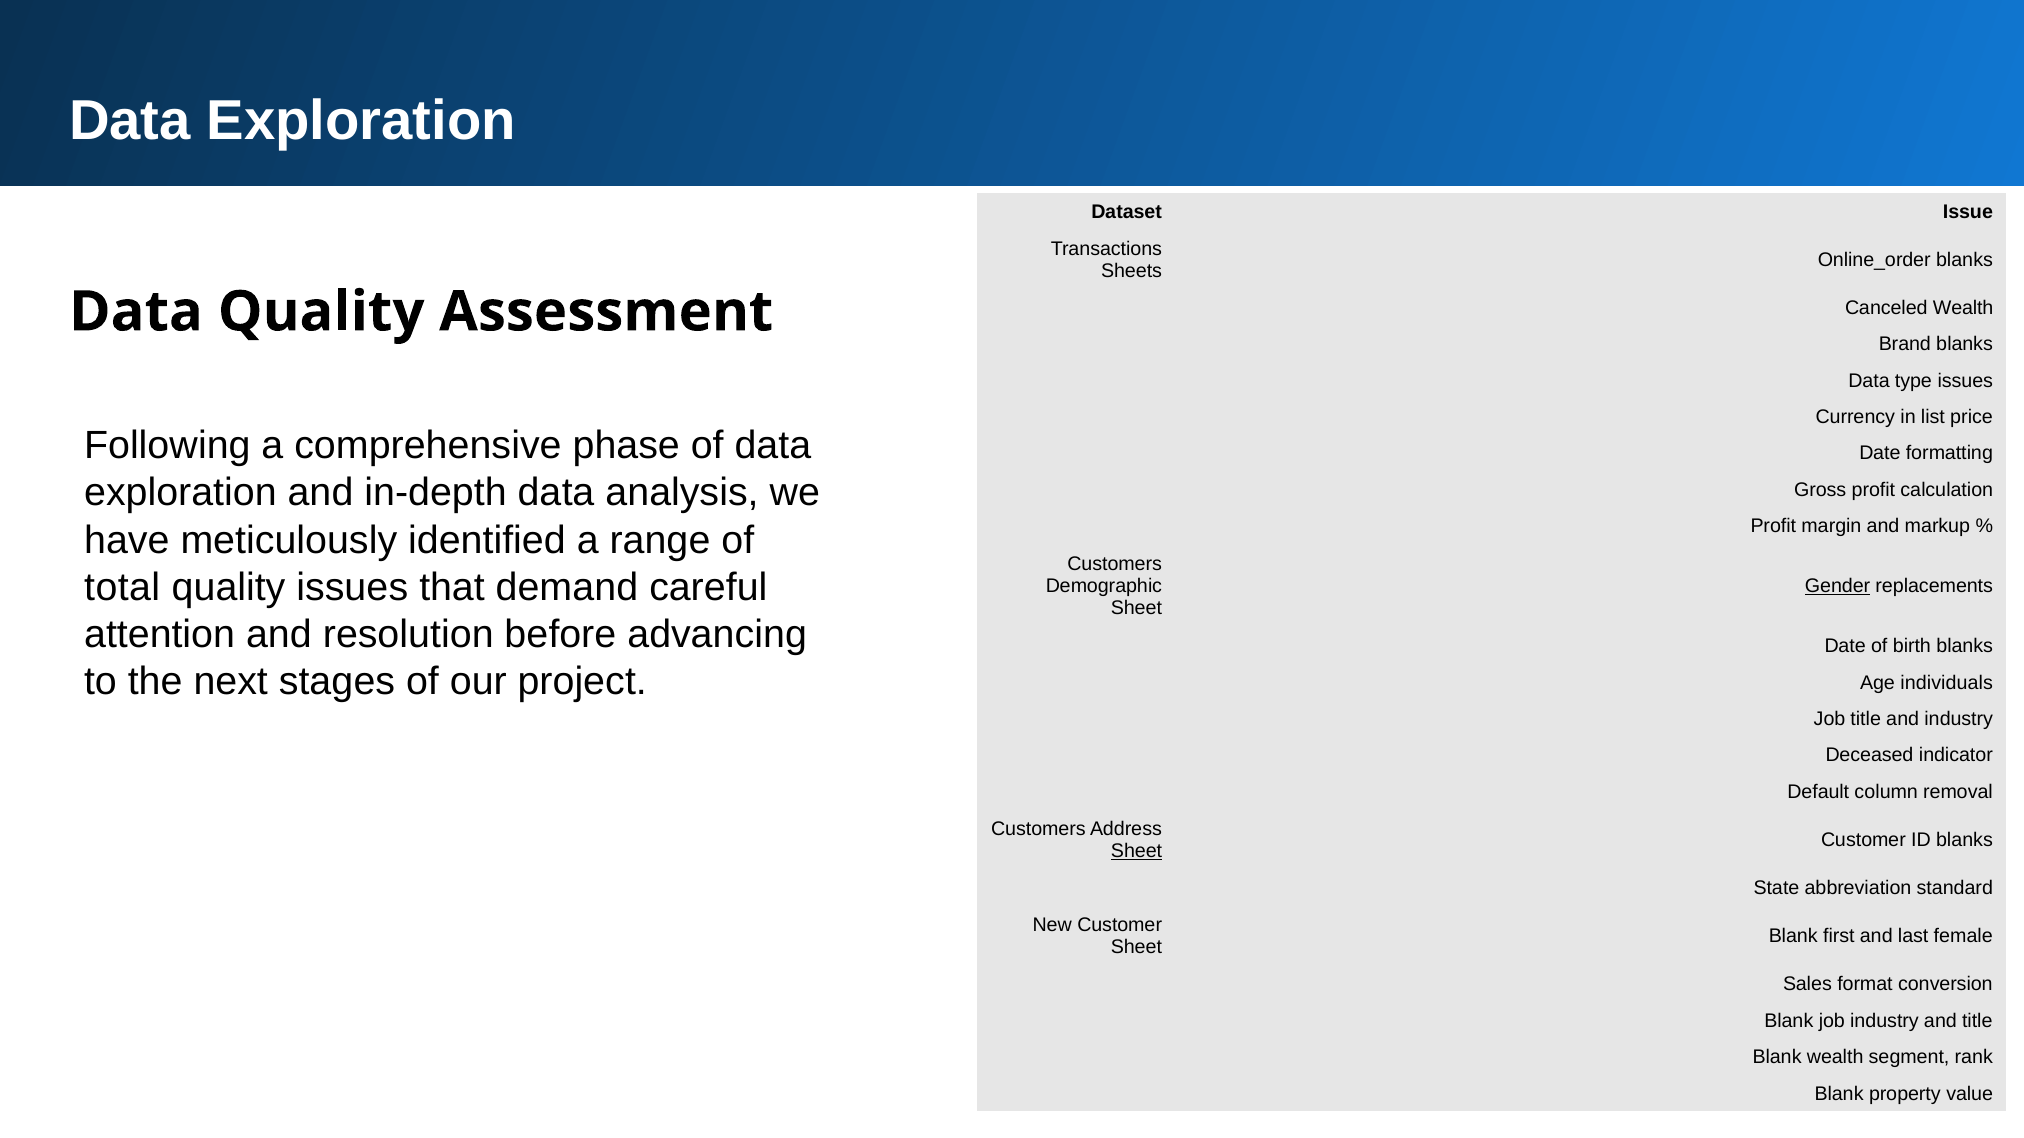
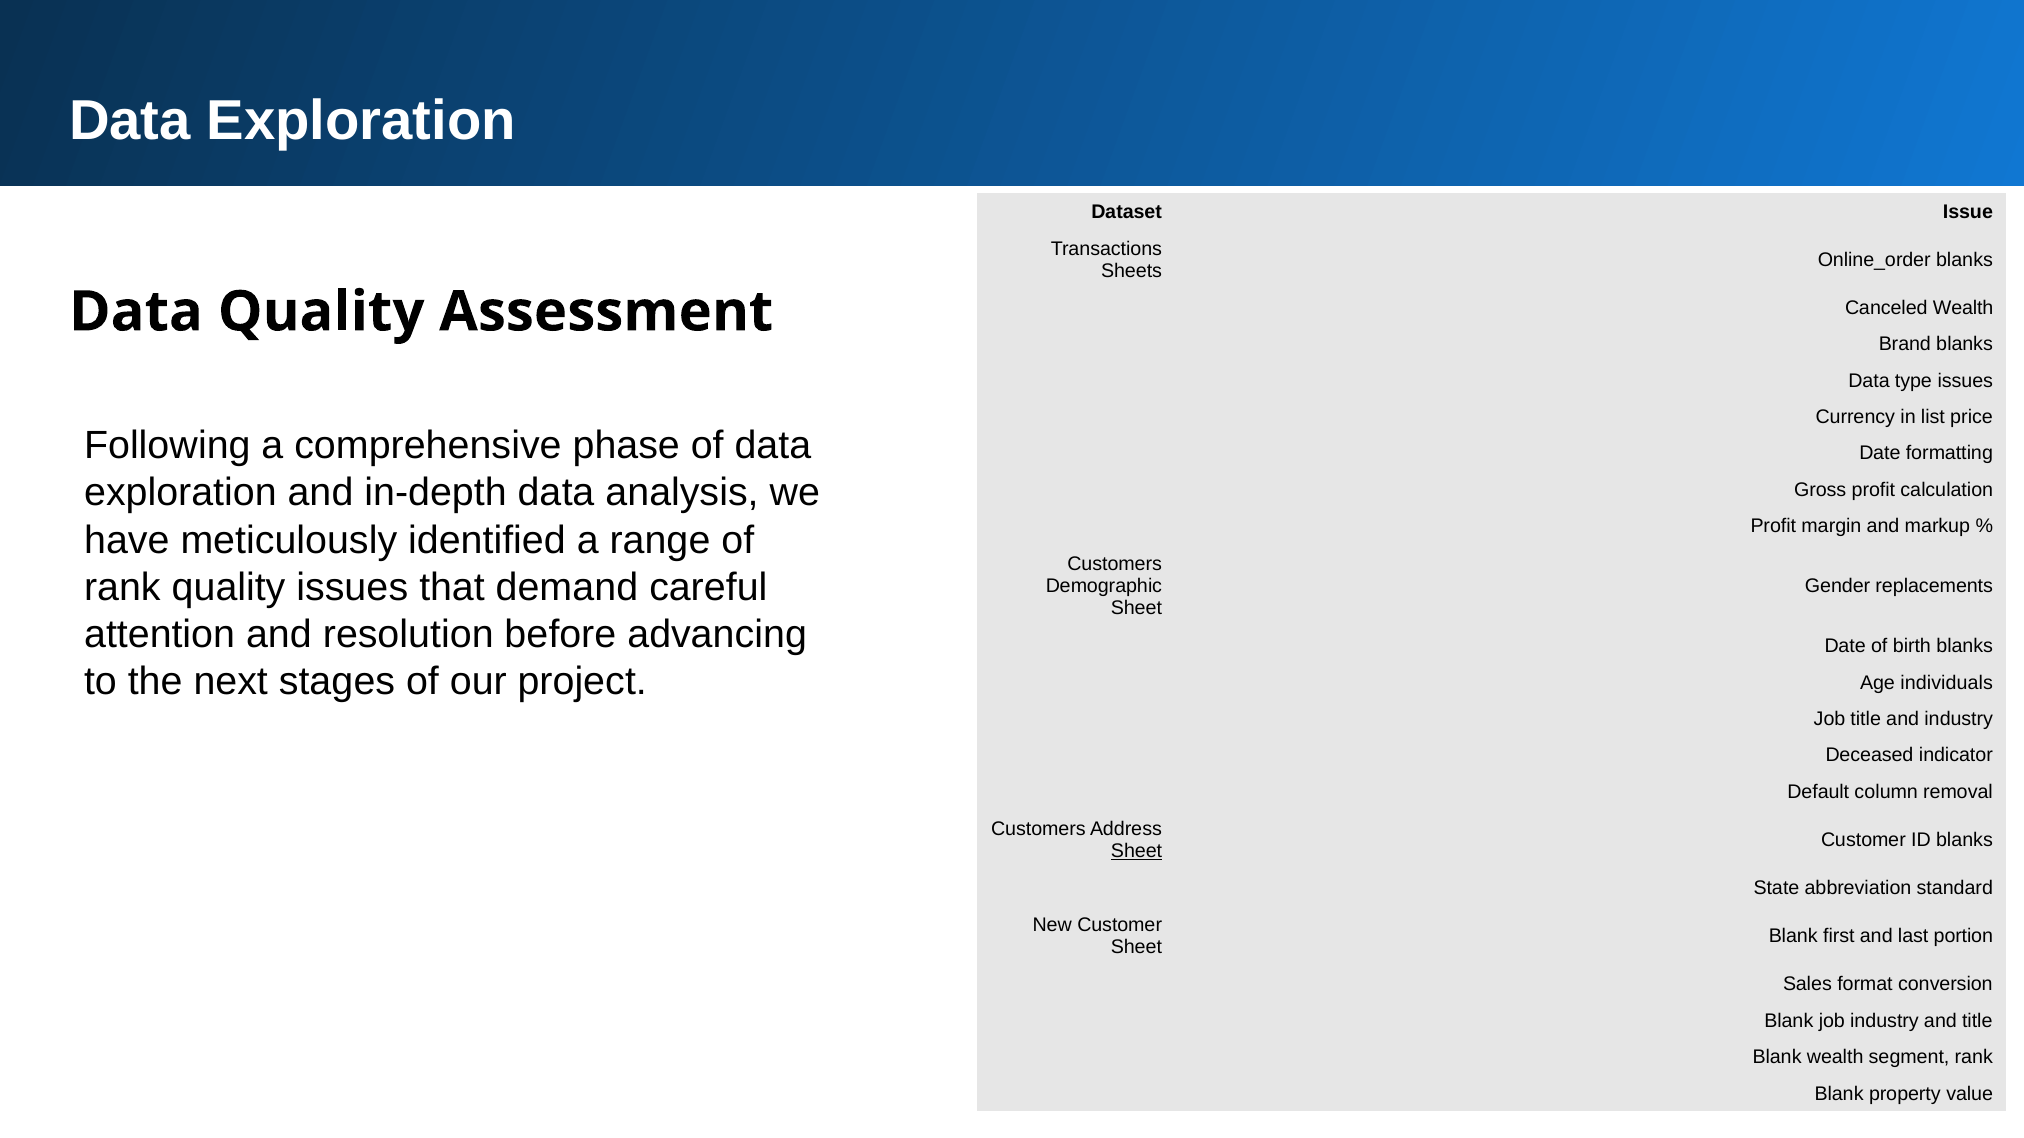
total at (122, 588): total -> rank
Gender underline: present -> none
female: female -> portion
